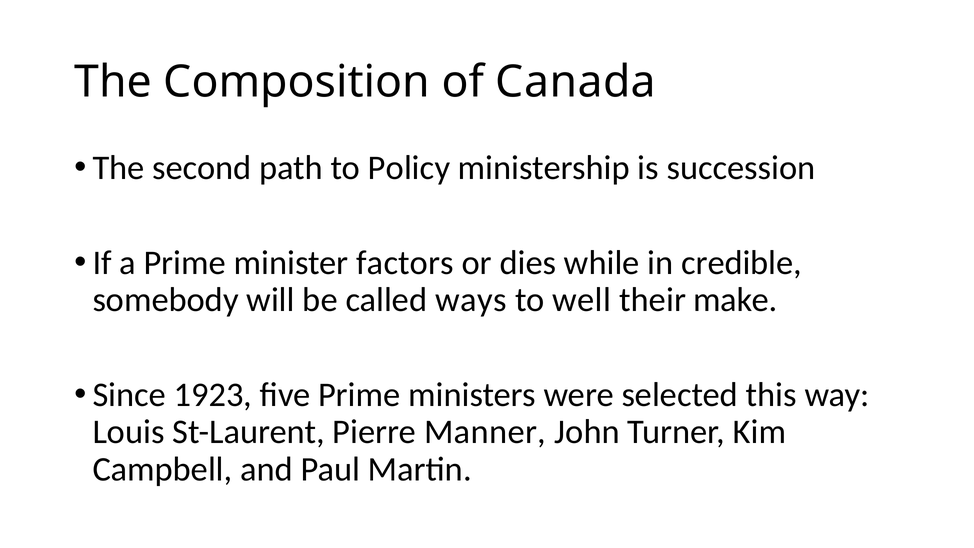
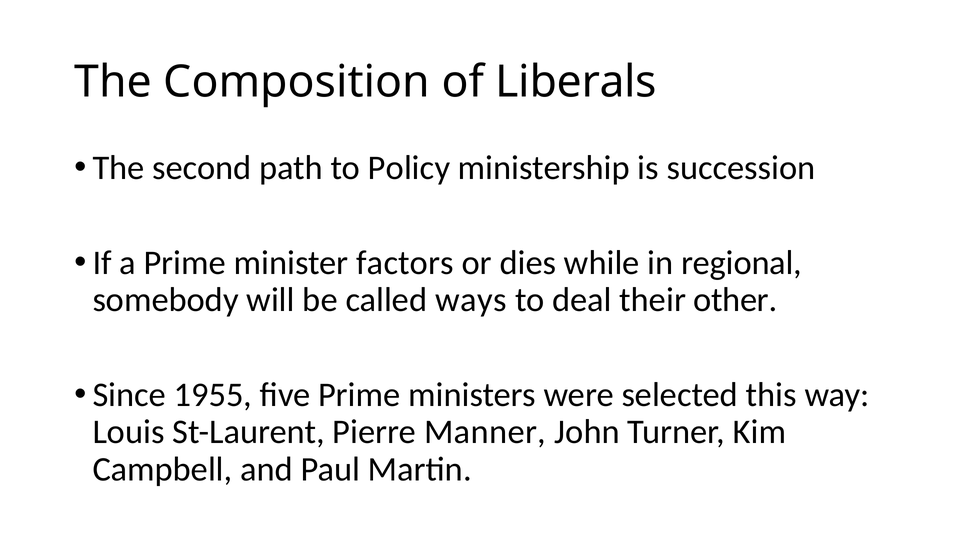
Canada: Canada -> Liberals
credible: credible -> regional
well: well -> deal
make: make -> other
1923: 1923 -> 1955
